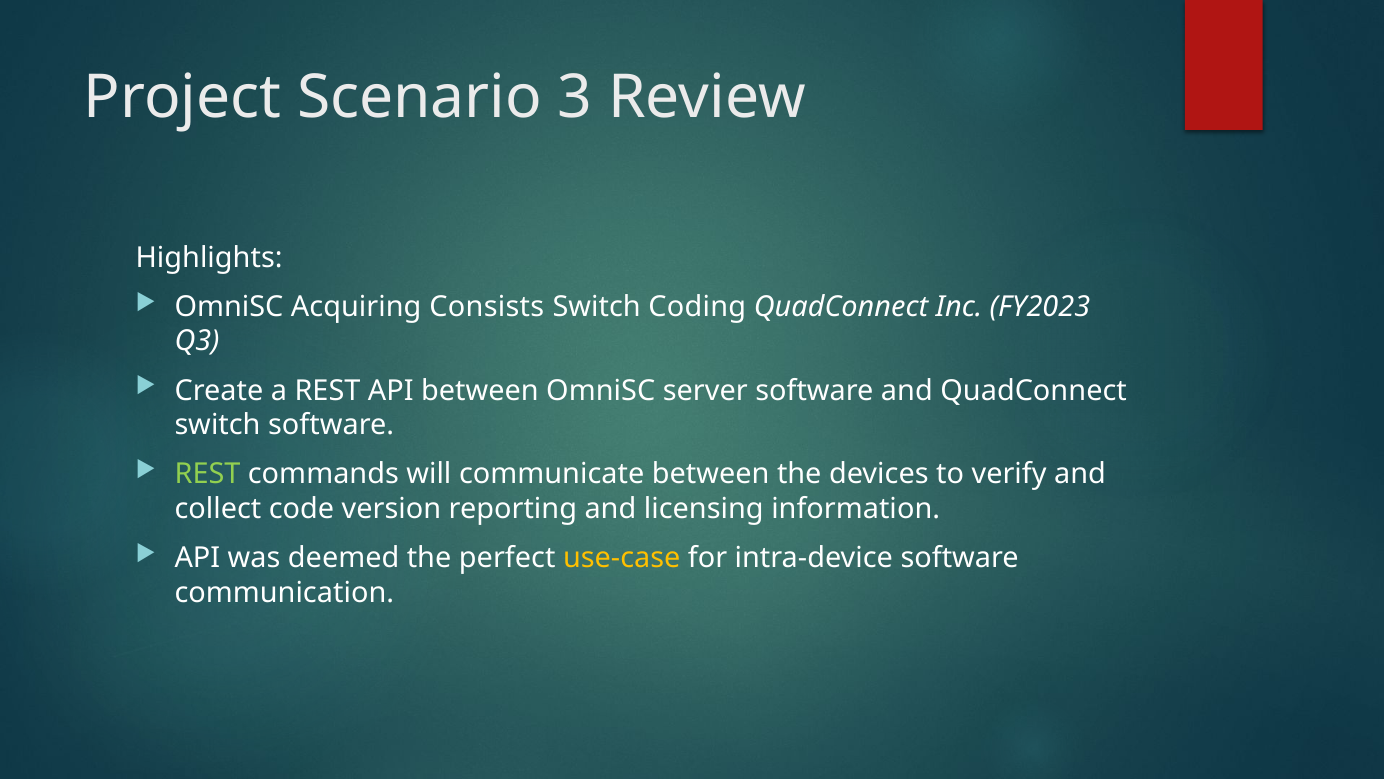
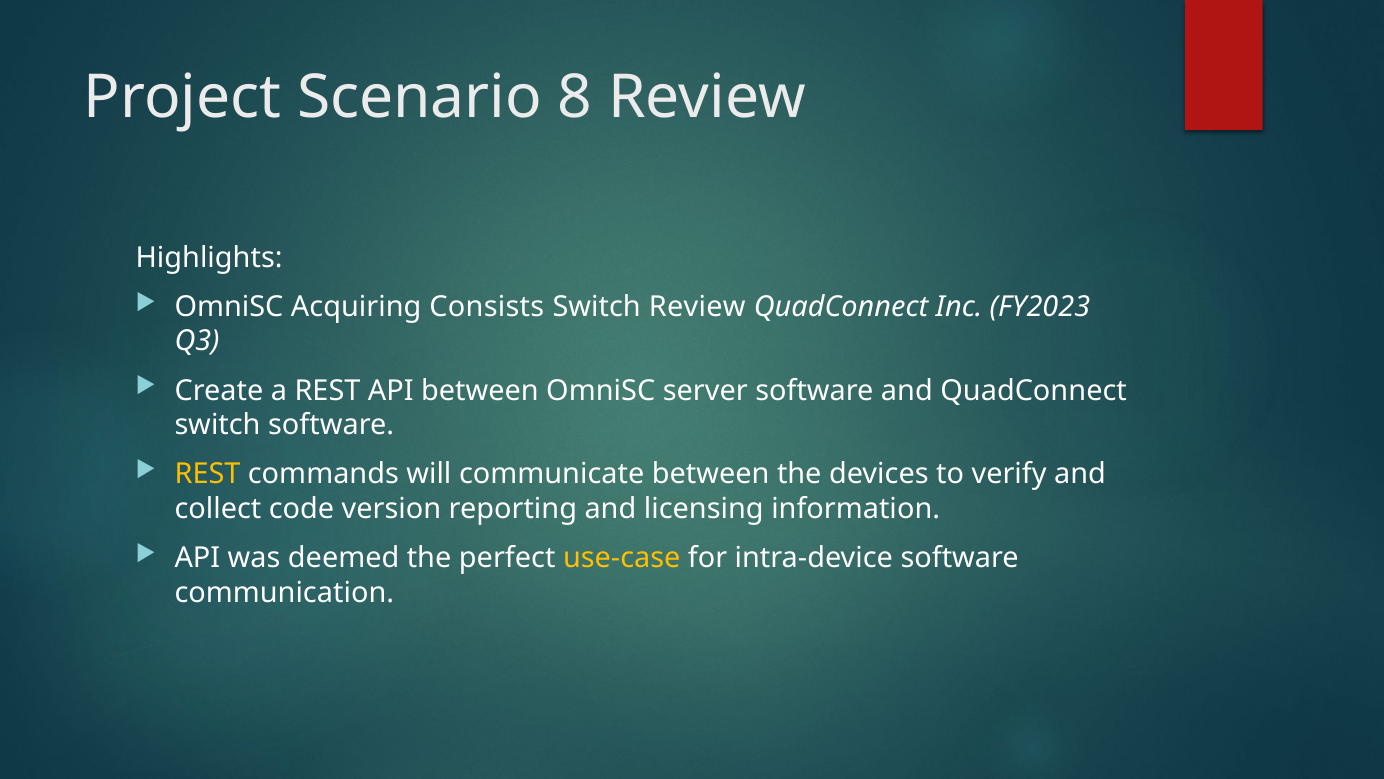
3: 3 -> 8
Switch Coding: Coding -> Review
REST at (207, 474) colour: light green -> yellow
